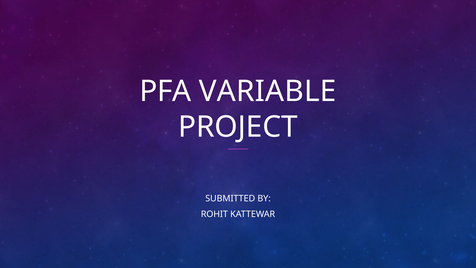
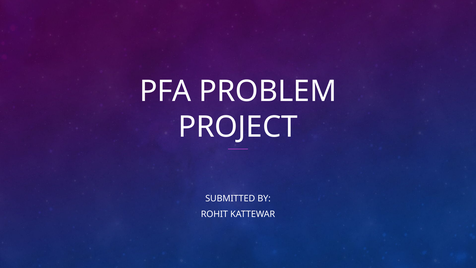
VARIABLE: VARIABLE -> PROBLEM
